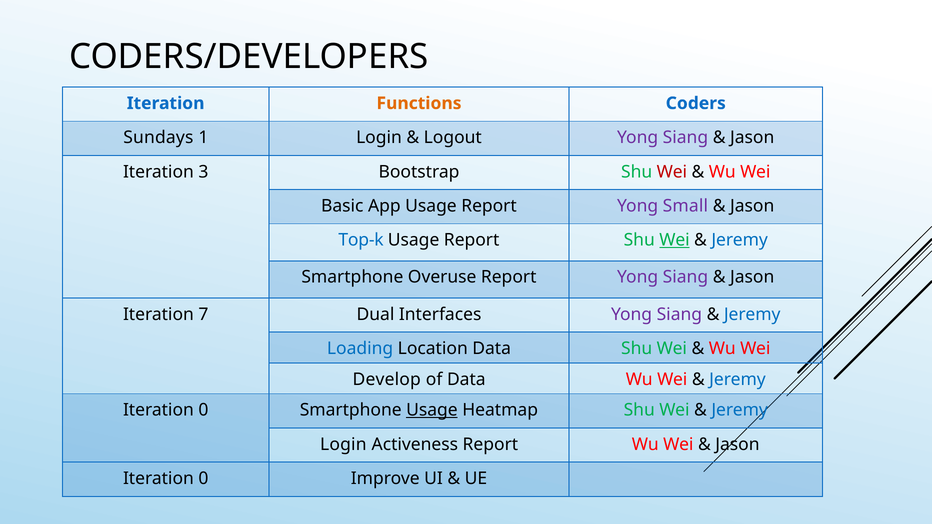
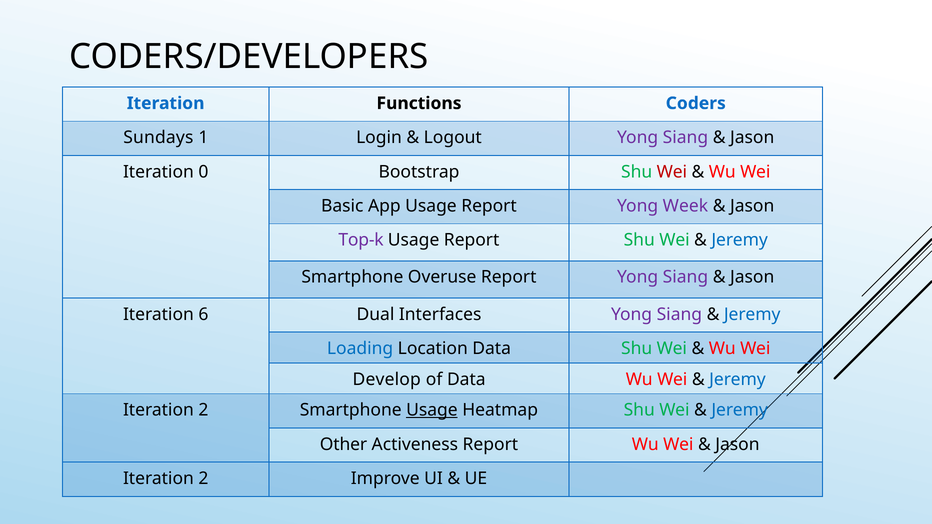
Functions colour: orange -> black
3: 3 -> 0
Small: Small -> Week
Top-k colour: blue -> purple
Wei at (674, 240) underline: present -> none
7: 7 -> 6
0 at (203, 410): 0 -> 2
Login at (343, 444): Login -> Other
0 at (203, 479): 0 -> 2
